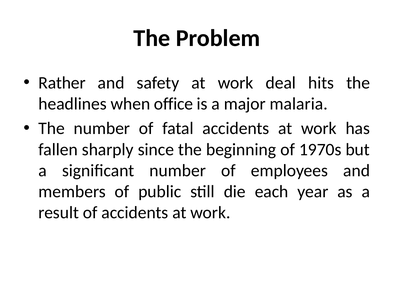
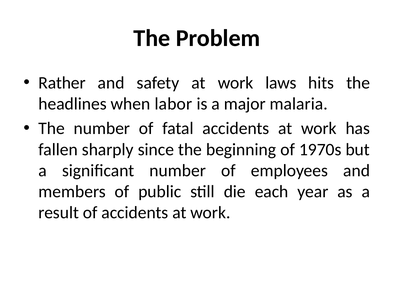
deal: deal -> laws
office: office -> labor
